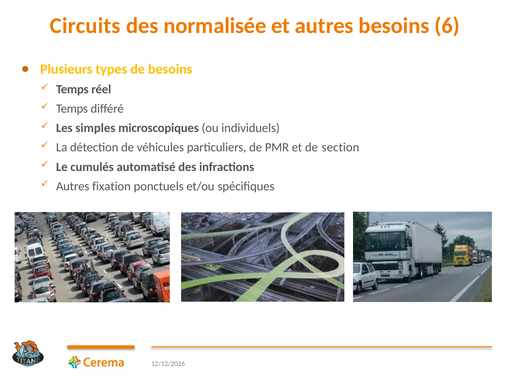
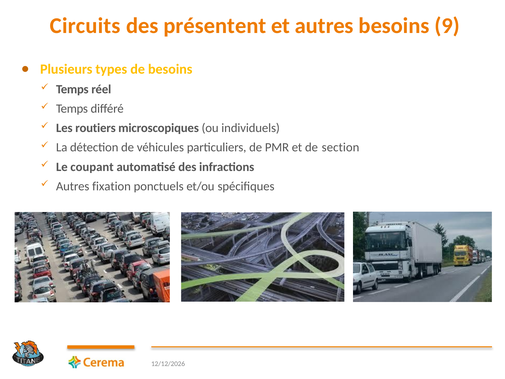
normalisée: normalisée -> présentent
6: 6 -> 9
simples: simples -> routiers
cumulés: cumulés -> coupant
